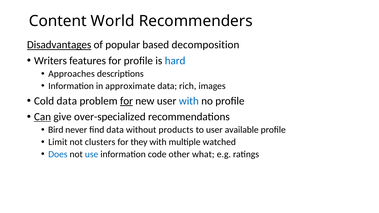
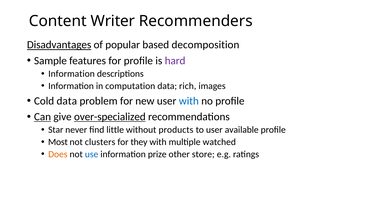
World: World -> Writer
Writers: Writers -> Sample
hard colour: blue -> purple
Approaches at (71, 74): Approaches -> Information
approximate: approximate -> computation
for at (126, 101) underline: present -> none
over-specialized underline: none -> present
Bird: Bird -> Star
find data: data -> little
Limit: Limit -> Most
Does colour: blue -> orange
code: code -> prize
what: what -> store
